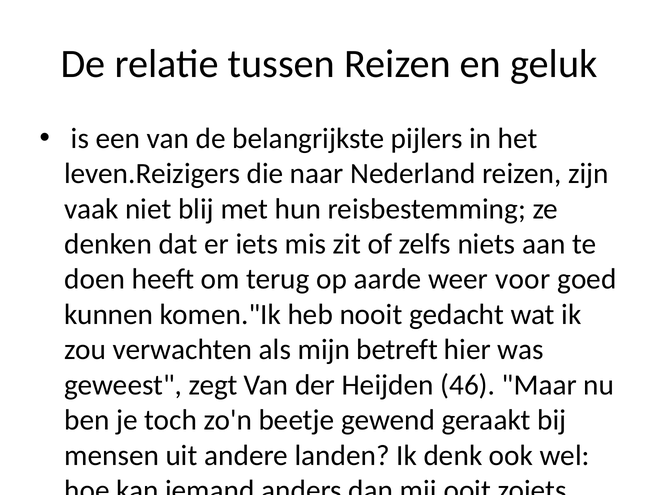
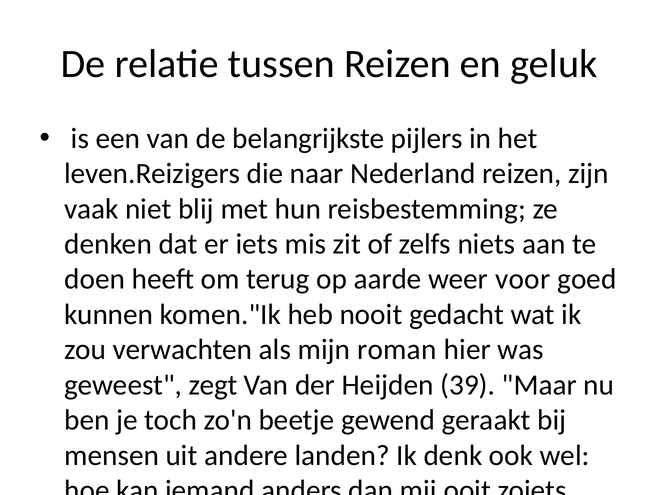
betreft: betreft -> roman
46: 46 -> 39
